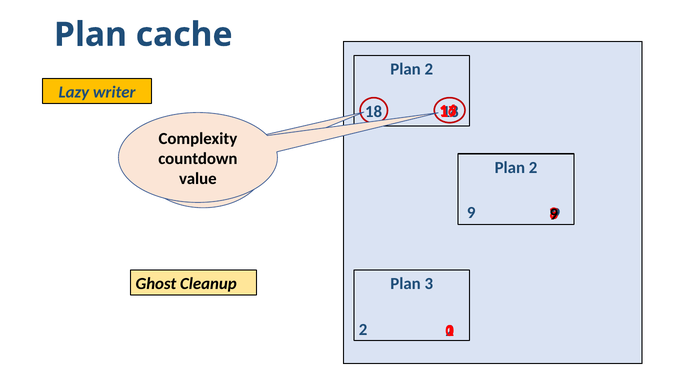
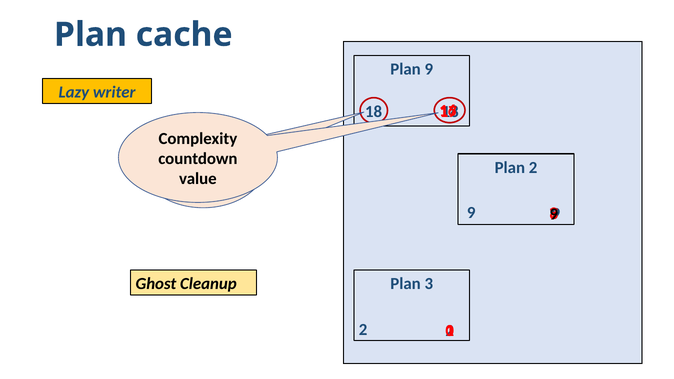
2 at (429, 69): 2 -> 9
